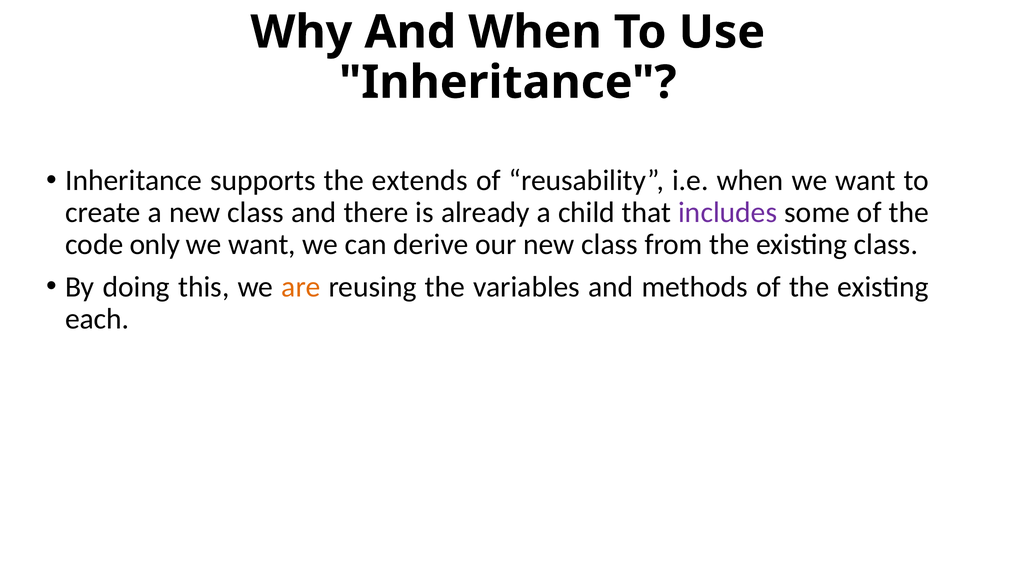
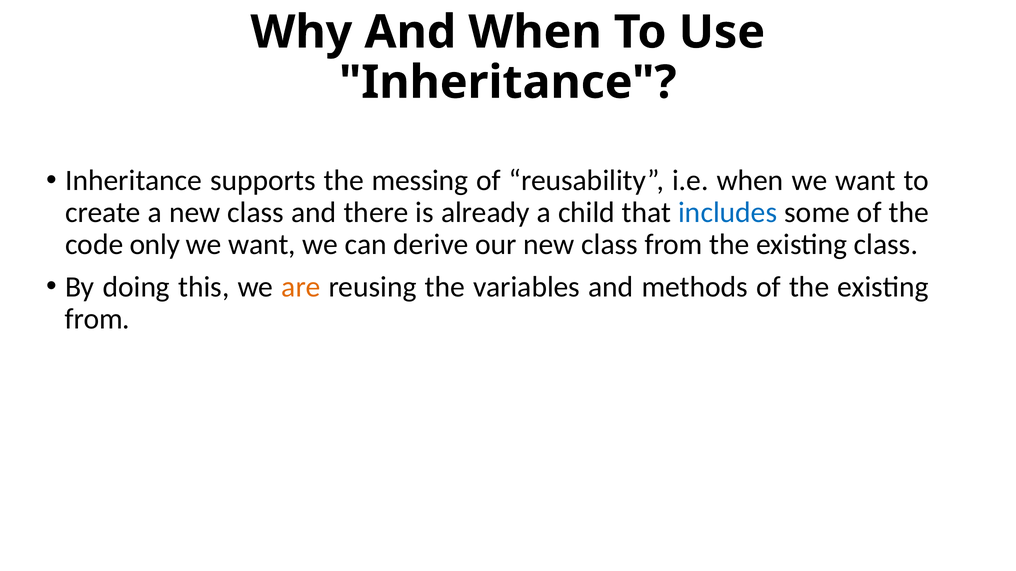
extends: extends -> messing
includes colour: purple -> blue
each at (97, 319): each -> from
